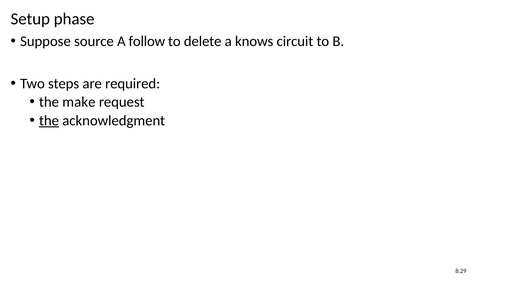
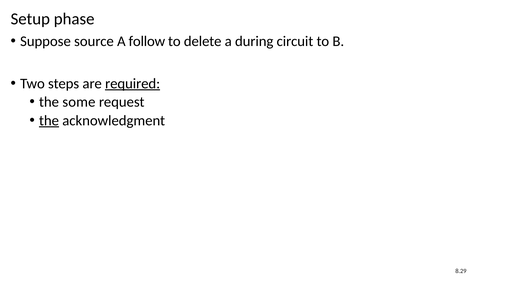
knows: knows -> during
required underline: none -> present
make: make -> some
